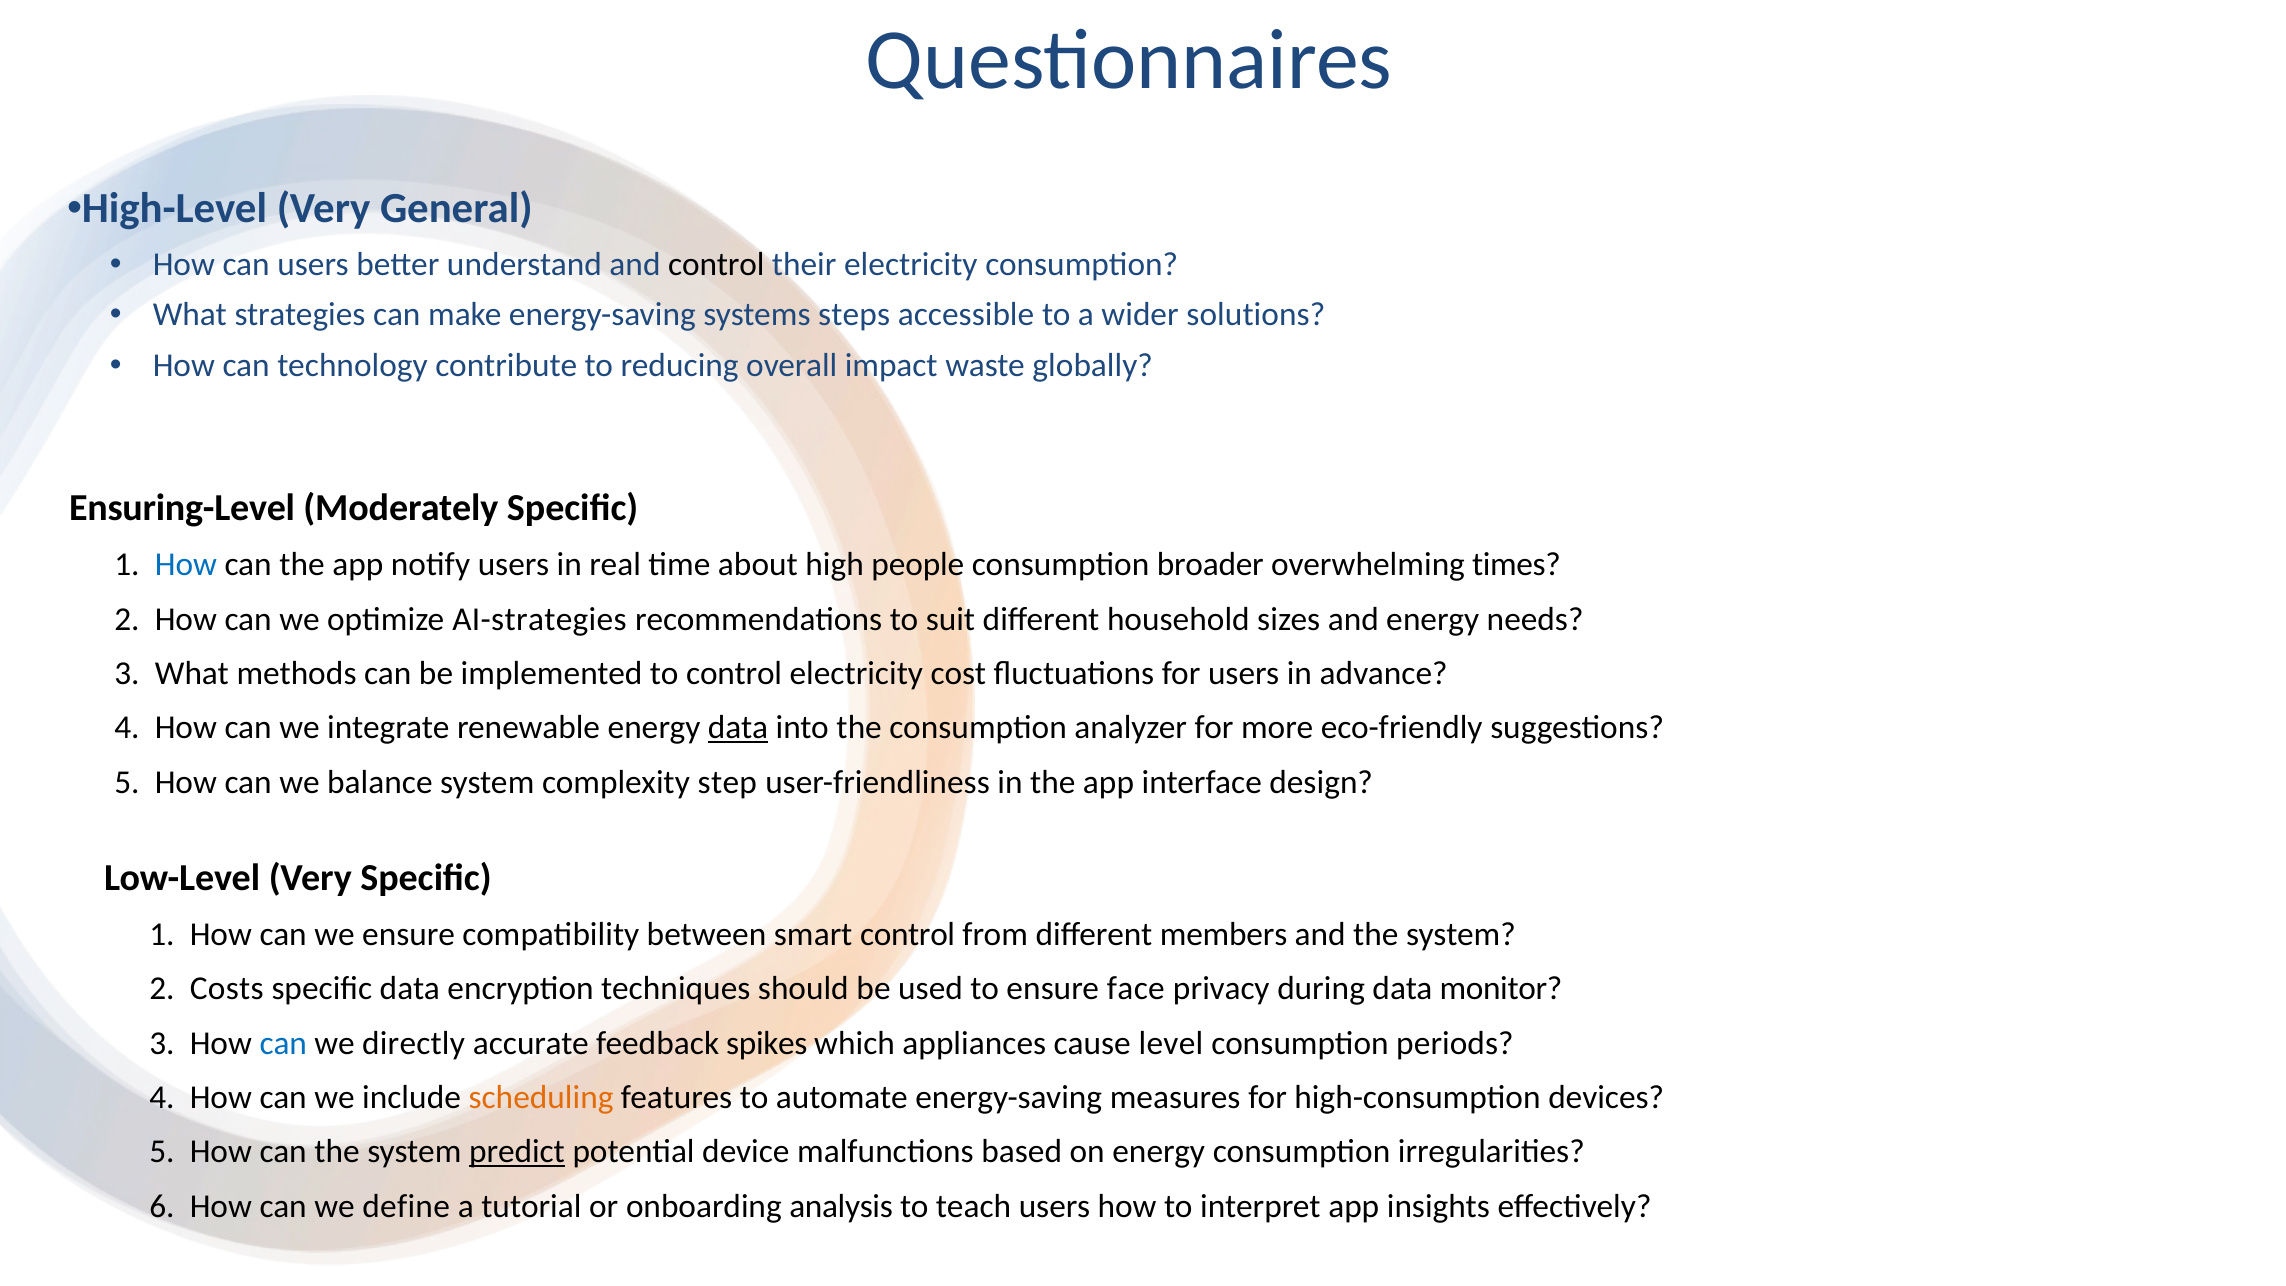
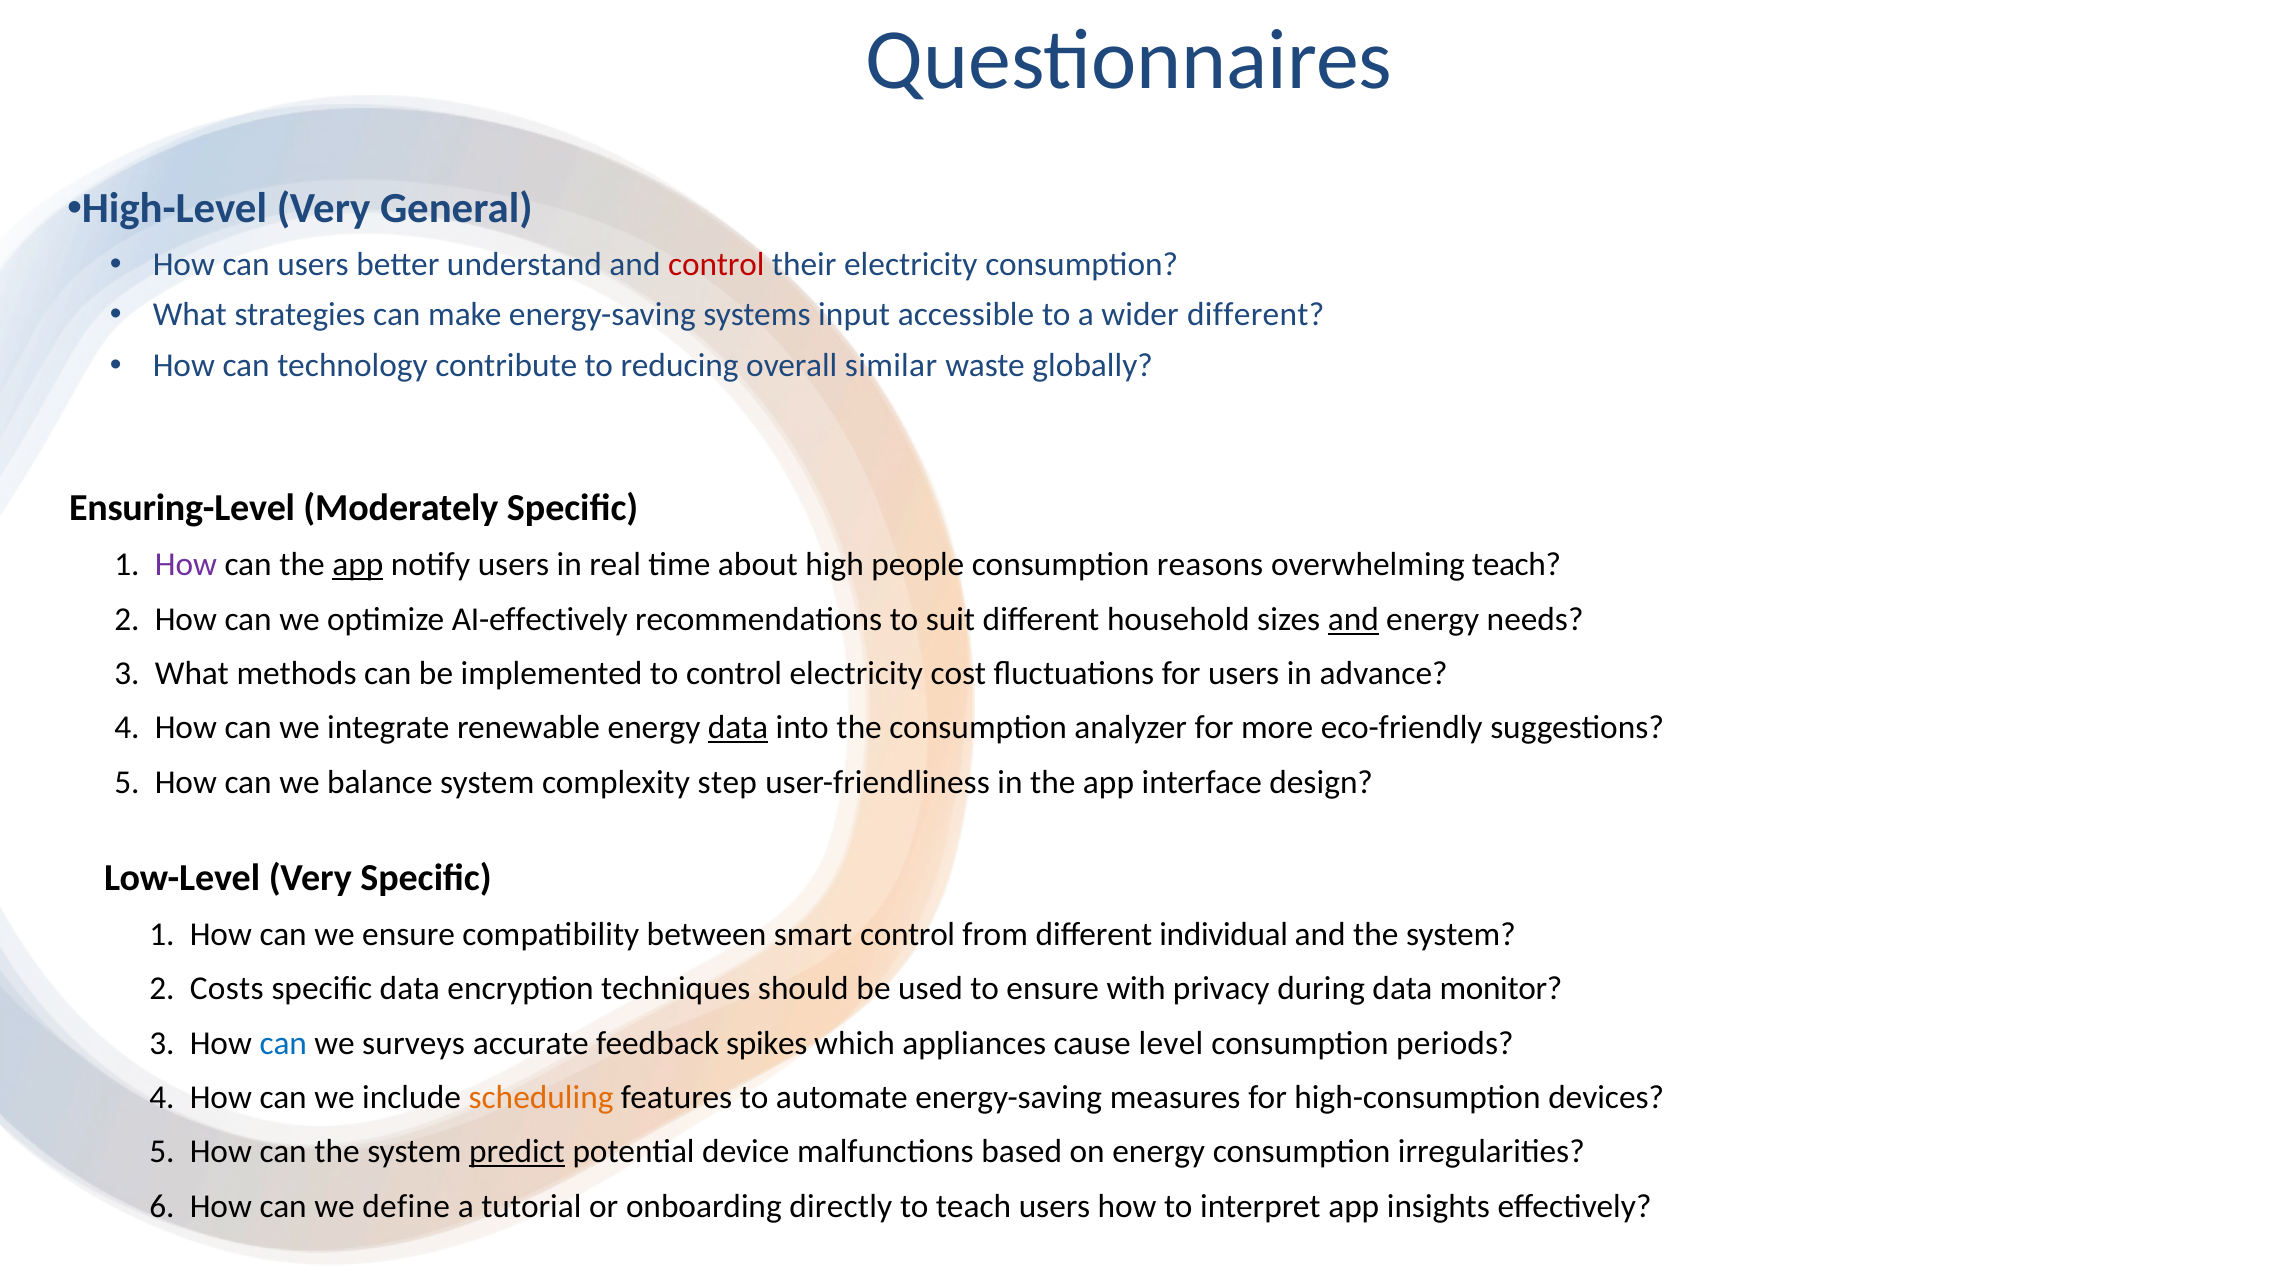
control at (716, 264) colour: black -> red
steps: steps -> input
wider solutions: solutions -> different
impact: impact -> similar
How at (186, 565) colour: blue -> purple
app at (358, 565) underline: none -> present
broader: broader -> reasons
overwhelming times: times -> teach
AI-strategies: AI-strategies -> AI-effectively
and at (1353, 619) underline: none -> present
members: members -> individual
face: face -> with
directly: directly -> surveys
analysis: analysis -> directly
